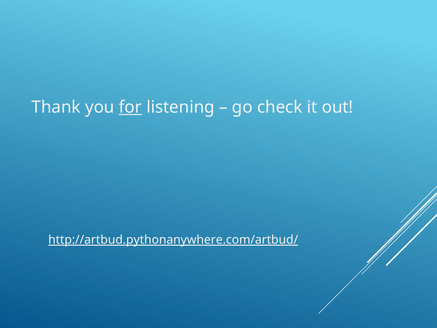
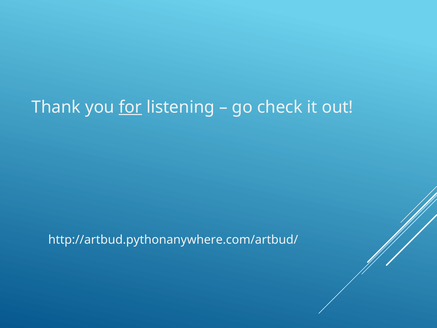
http://artbud.pythonanywhere.com/artbud/ underline: present -> none
